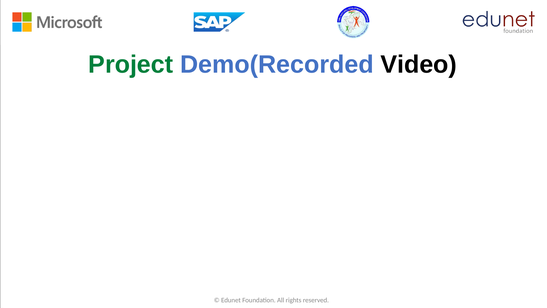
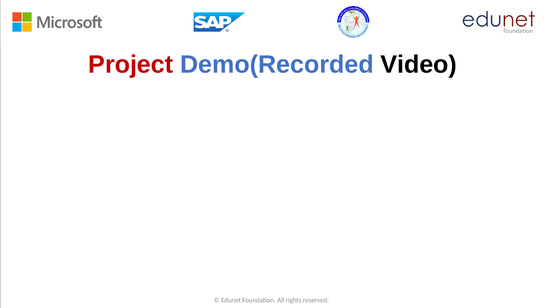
Project colour: green -> red
